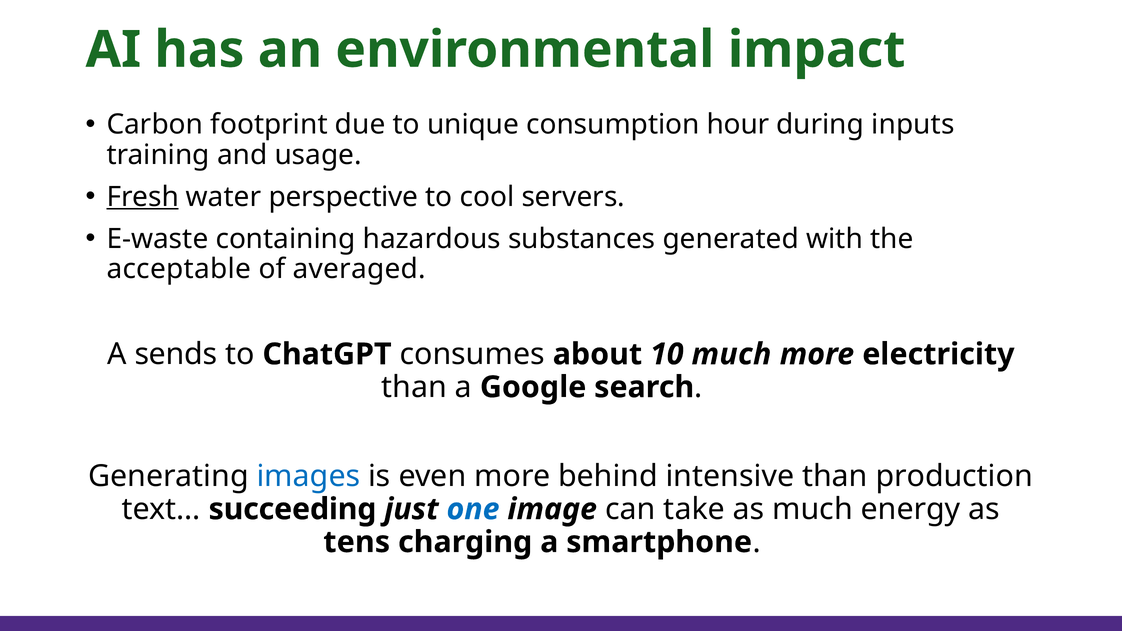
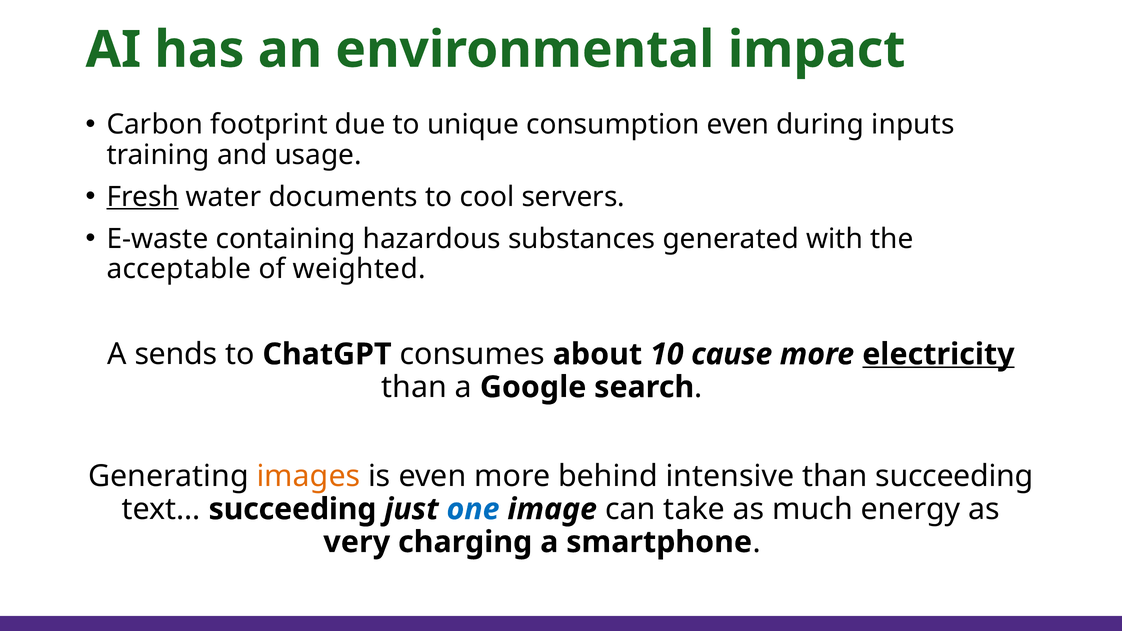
consumption hour: hour -> even
perspective: perspective -> documents
averaged: averaged -> weighted
10 much: much -> cause
electricity underline: none -> present
images colour: blue -> orange
than production: production -> succeeding
tens: tens -> very
